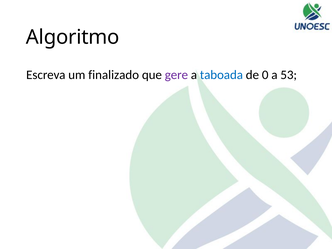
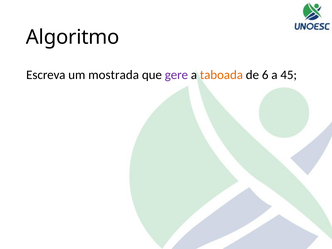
finalizado: finalizado -> mostrada
taboada colour: blue -> orange
0: 0 -> 6
53: 53 -> 45
